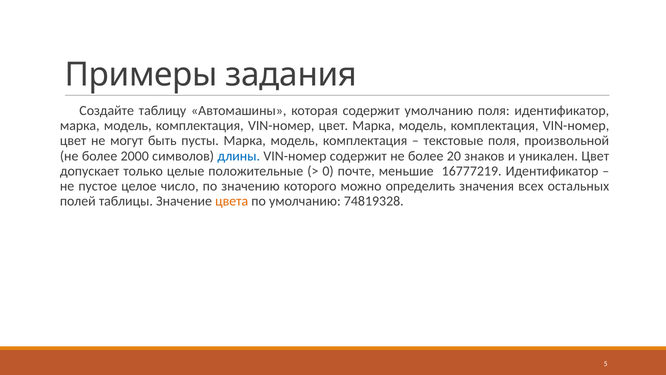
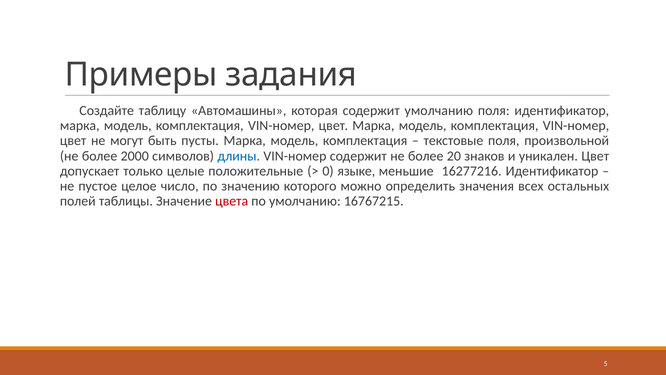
почте: почте -> языке
16777219: 16777219 -> 16277216
цвета colour: orange -> red
74819328: 74819328 -> 16767215
